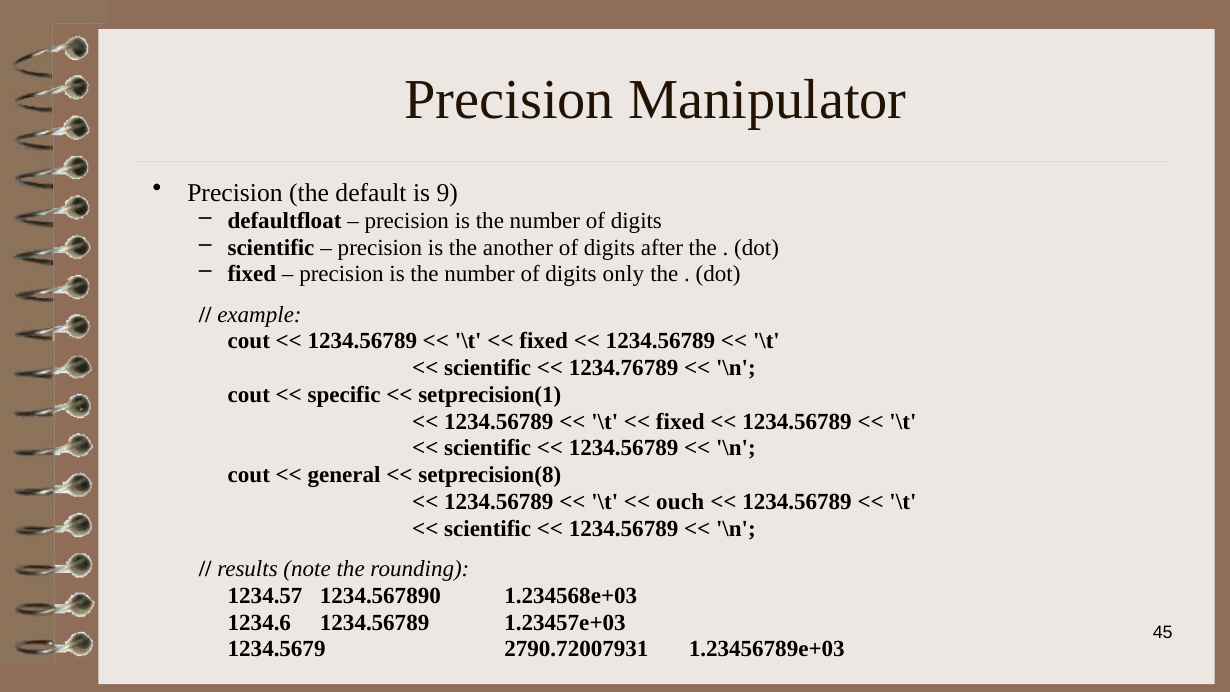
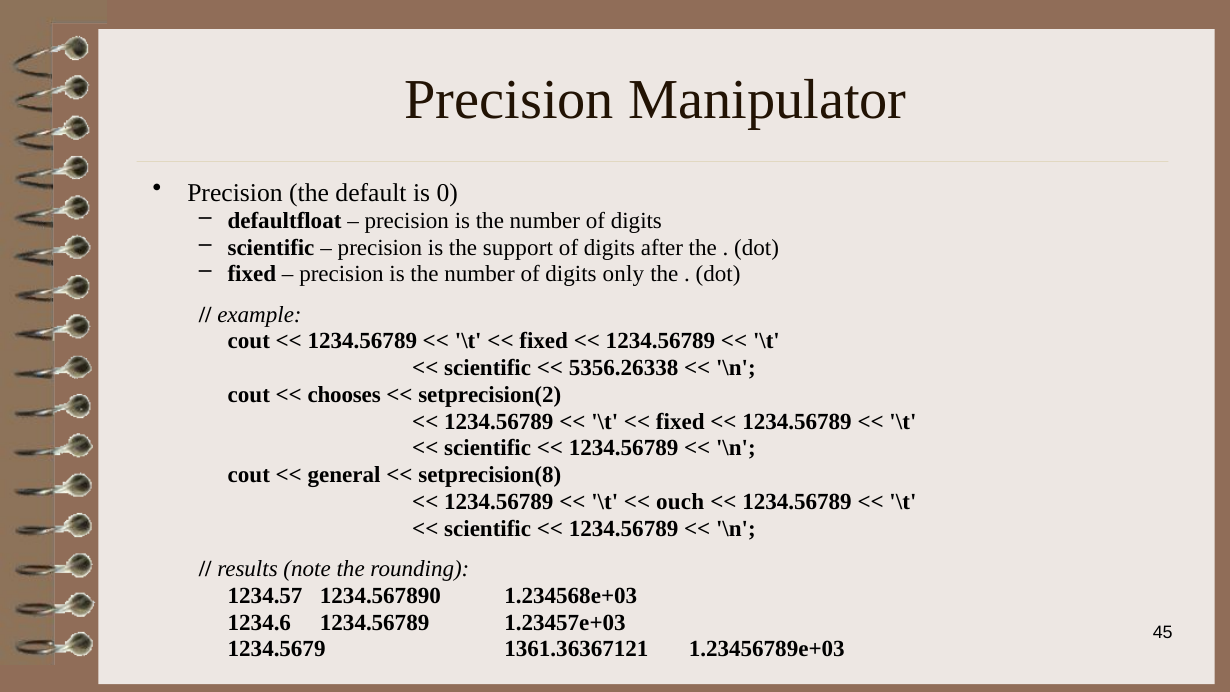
9: 9 -> 0
another: another -> support
1234.76789: 1234.76789 -> 5356.26338
specific: specific -> chooses
setprecision(1: setprecision(1 -> setprecision(2
2790.72007931: 2790.72007931 -> 1361.36367121
